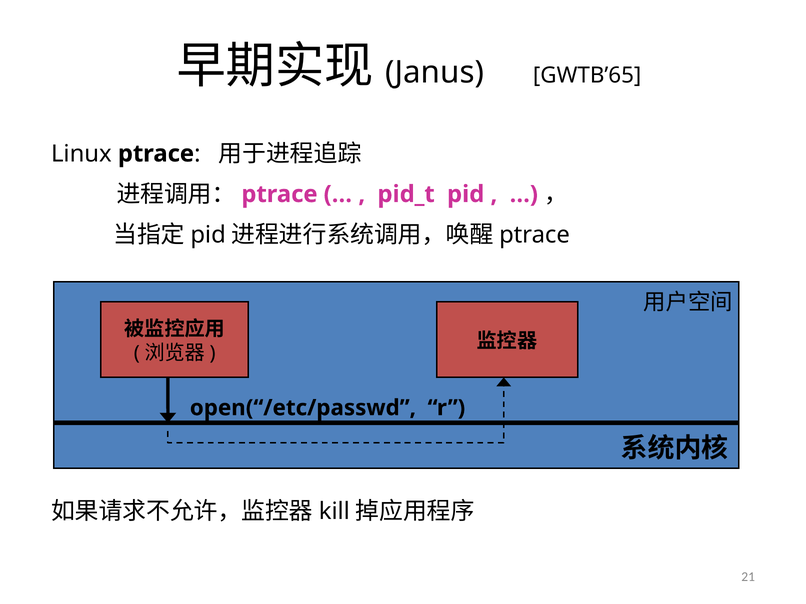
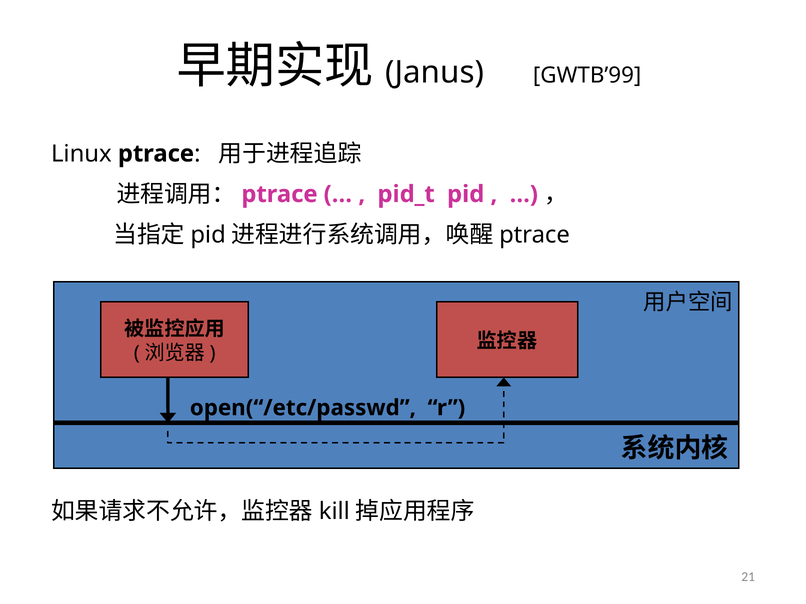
GWTB’65: GWTB’65 -> GWTB’99
